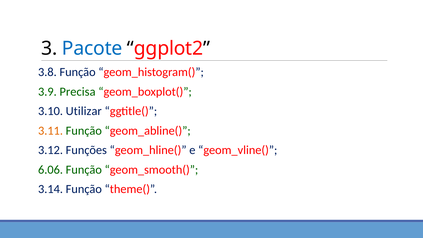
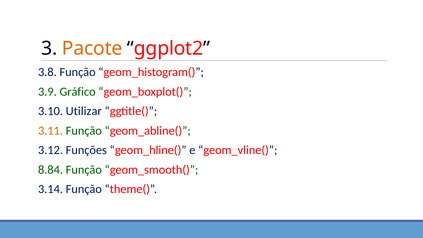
Pacote colour: blue -> orange
Precisa: Precisa -> Gráfico
6.06: 6.06 -> 8.84
